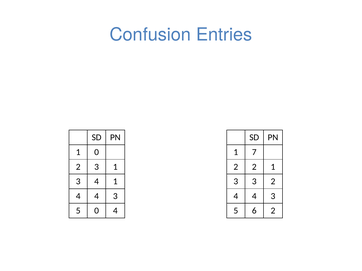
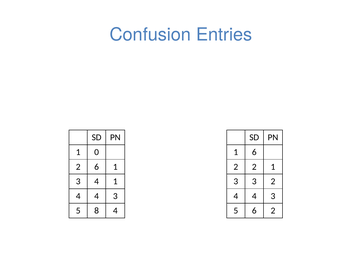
1 7: 7 -> 6
2 3: 3 -> 6
5 0: 0 -> 8
